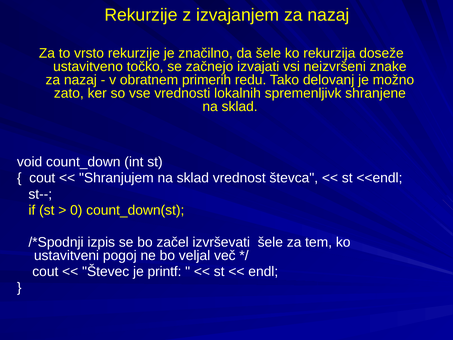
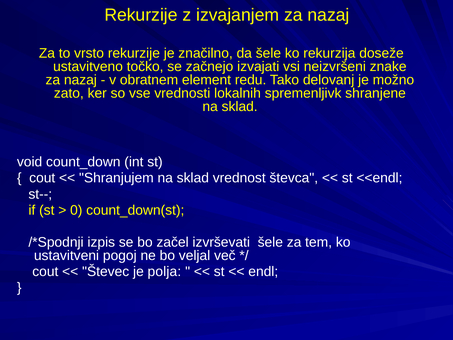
primerih: primerih -> element
printf: printf -> polja
